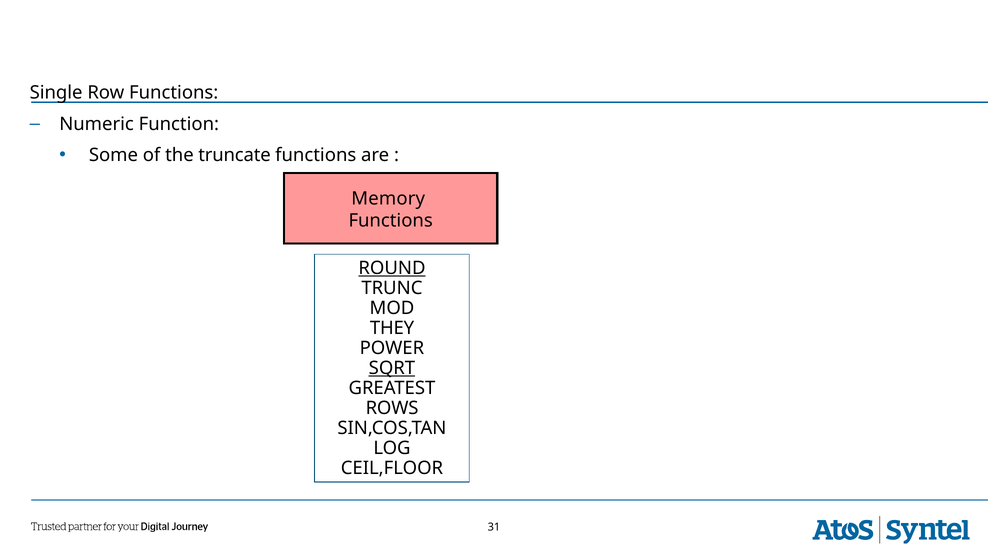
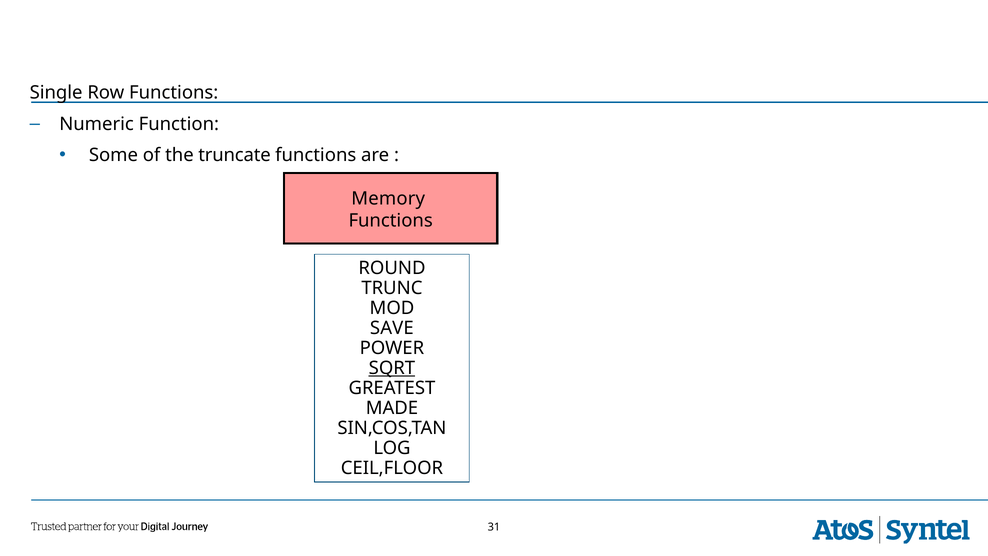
ROUND underline: present -> none
THEY: THEY -> SAVE
ROWS: ROWS -> MADE
